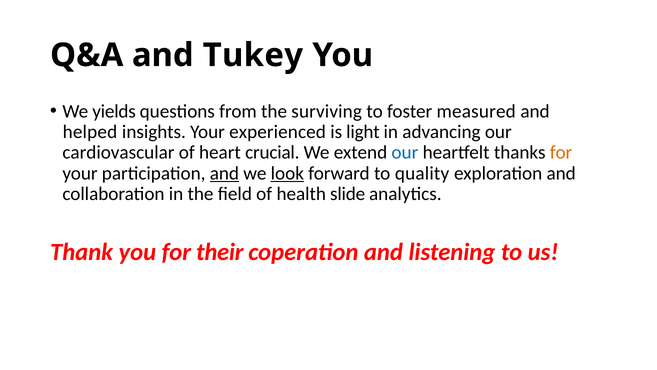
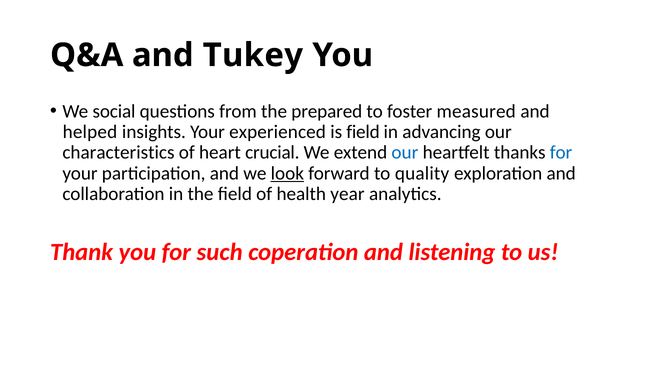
yields: yields -> social
surviving: surviving -> prepared
is light: light -> field
cardiovascular: cardiovascular -> characteristics
for at (561, 152) colour: orange -> blue
and at (224, 173) underline: present -> none
slide: slide -> year
their: their -> such
